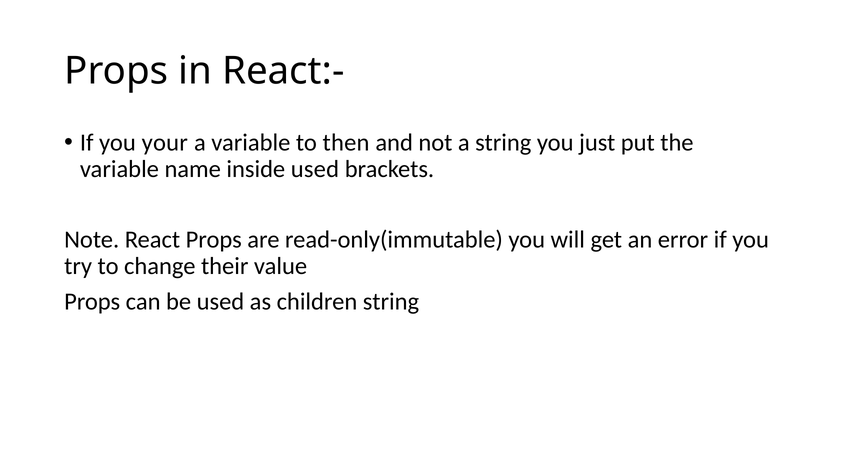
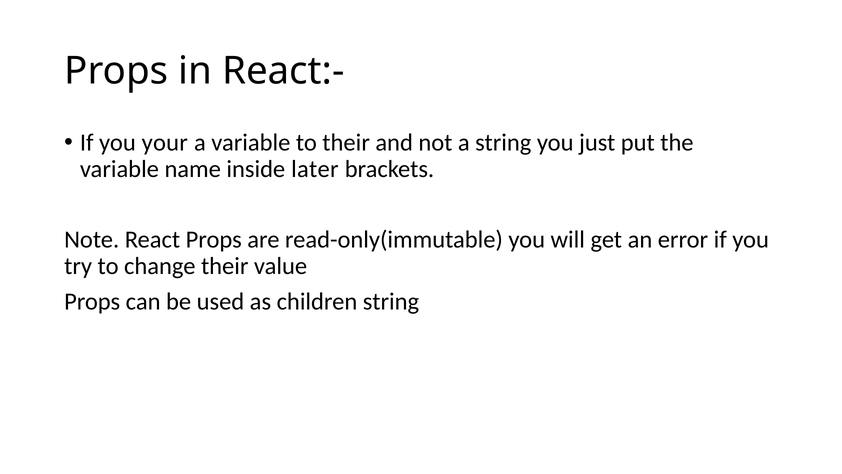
to then: then -> their
inside used: used -> later
